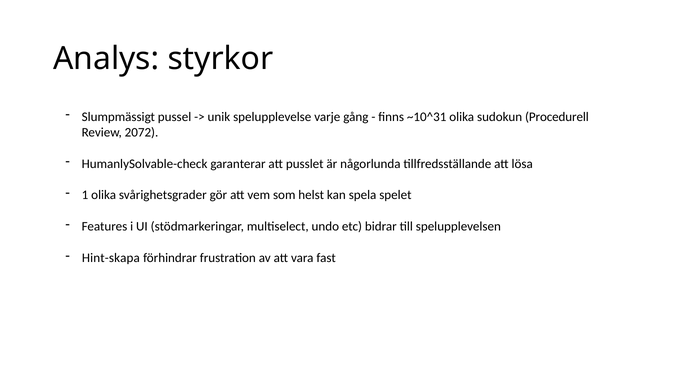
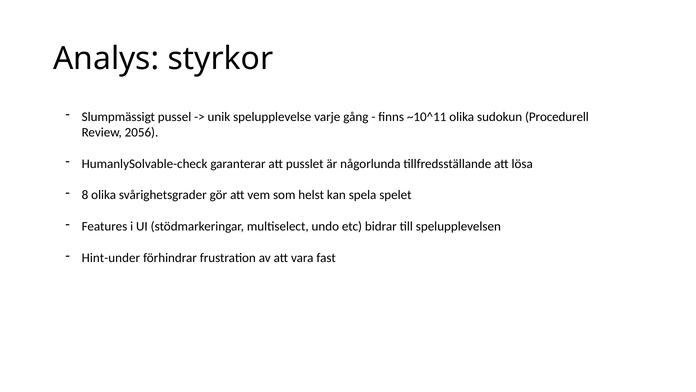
~10^31: ~10^31 -> ~10^11
2072: 2072 -> 2056
1: 1 -> 8
Hint-skapa: Hint-skapa -> Hint-under
